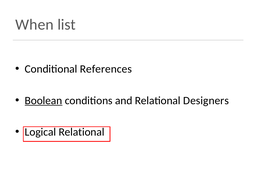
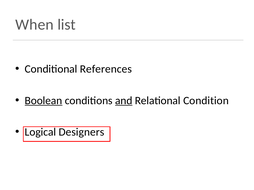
and underline: none -> present
Designers: Designers -> Condition
Logical Relational: Relational -> Designers
